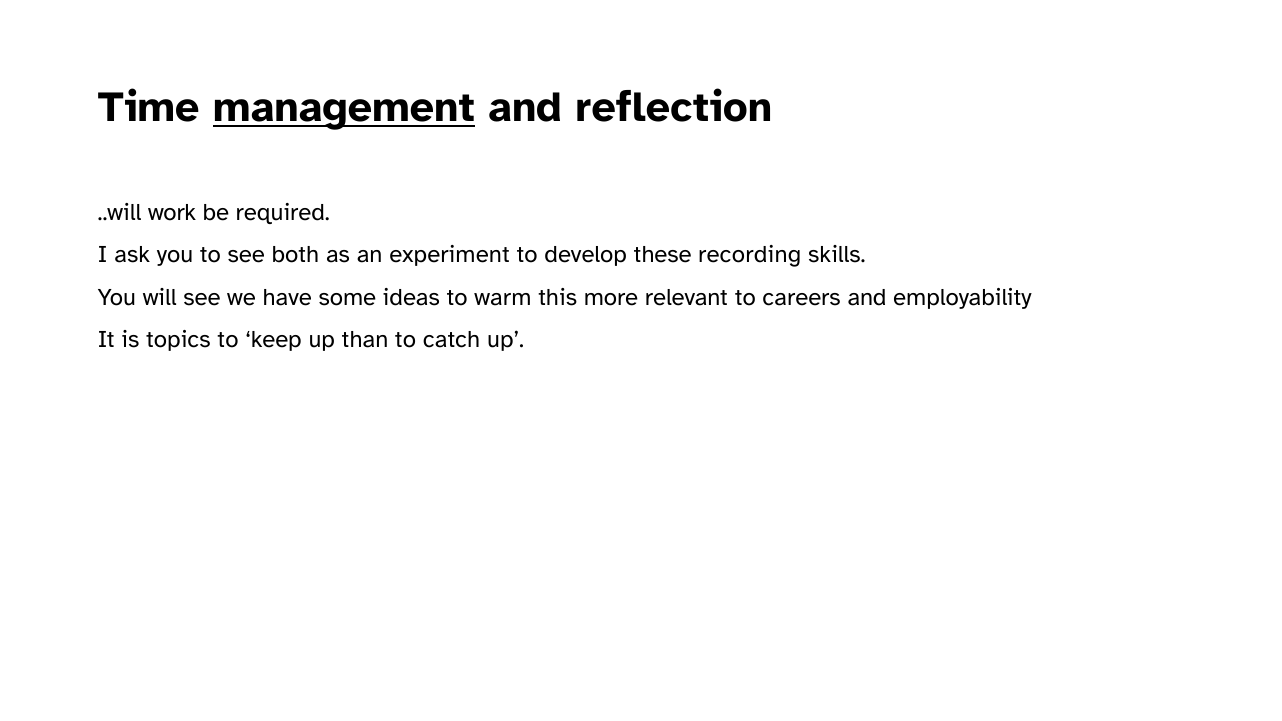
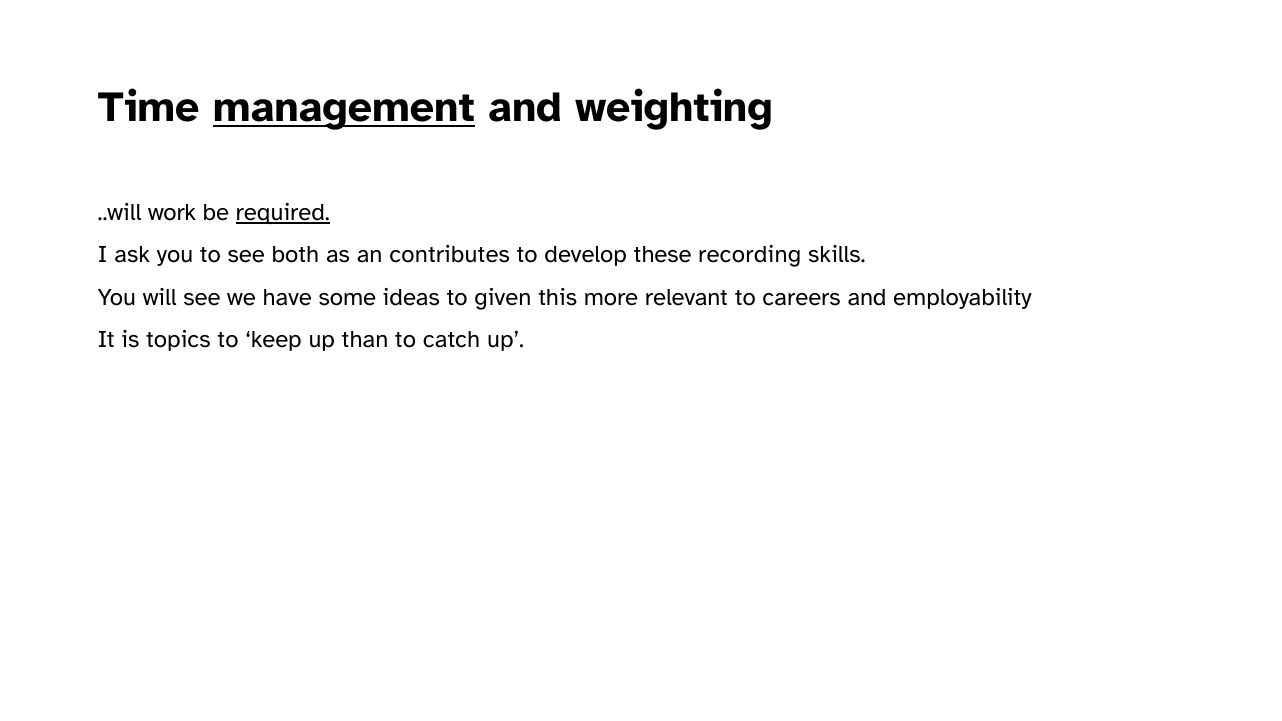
reflection: reflection -> weighting
required underline: none -> present
experiment: experiment -> contributes
warm: warm -> given
